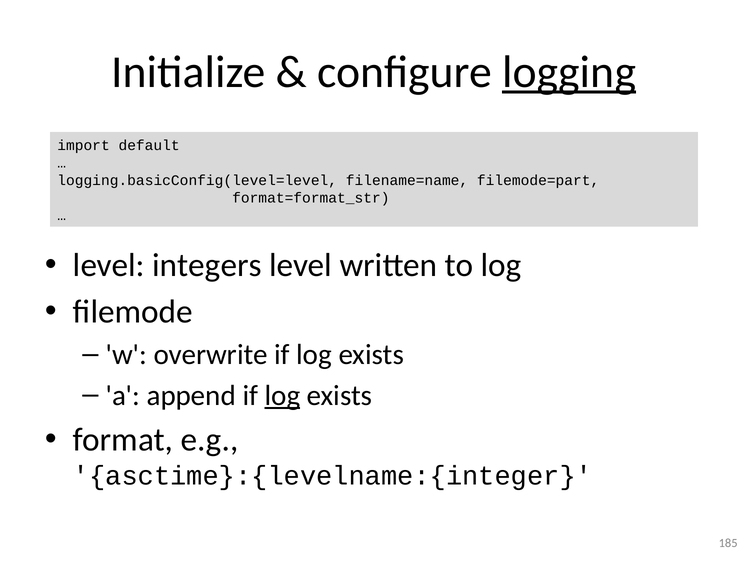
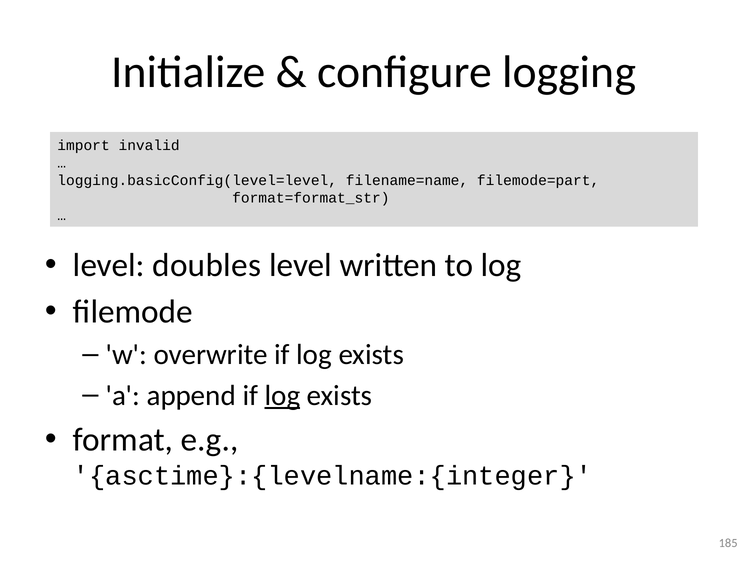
logging underline: present -> none
default: default -> invalid
integers: integers -> doubles
